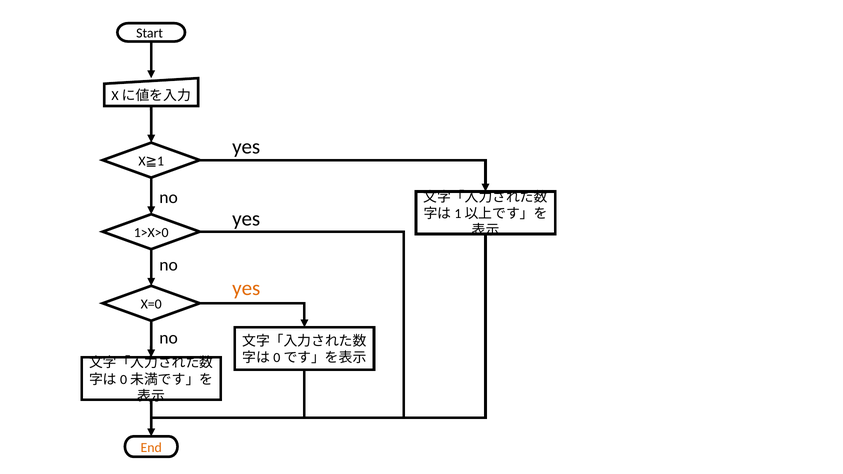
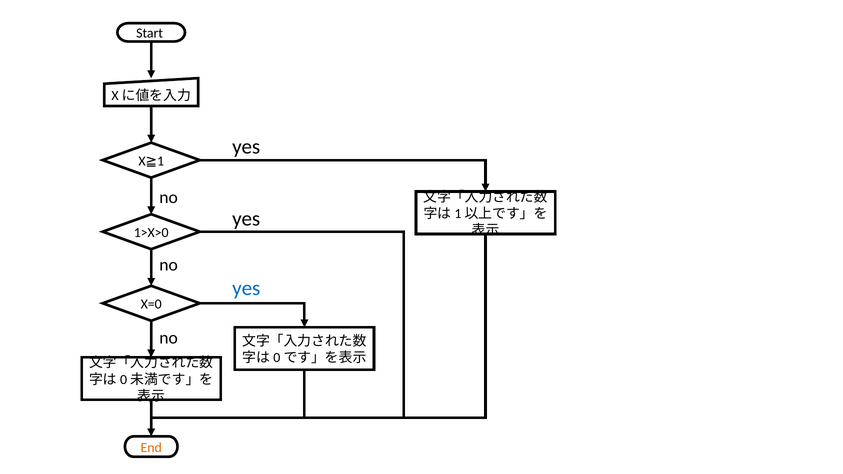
yes at (246, 288) colour: orange -> blue
